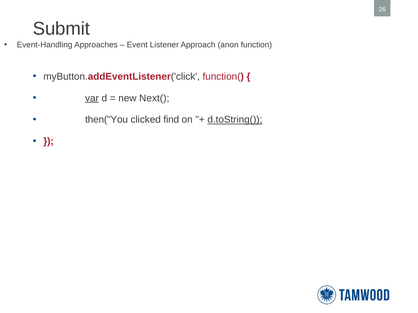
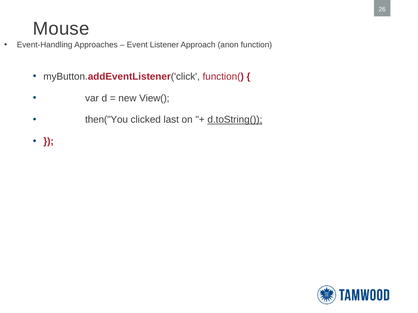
Submit: Submit -> Mouse
var underline: present -> none
Next(: Next( -> View(
find: find -> last
